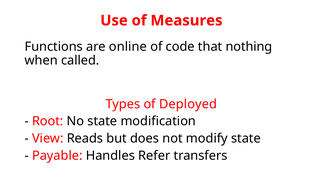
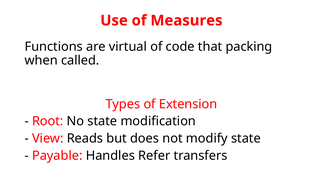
online: online -> virtual
nothing: nothing -> packing
Deployed: Deployed -> Extension
